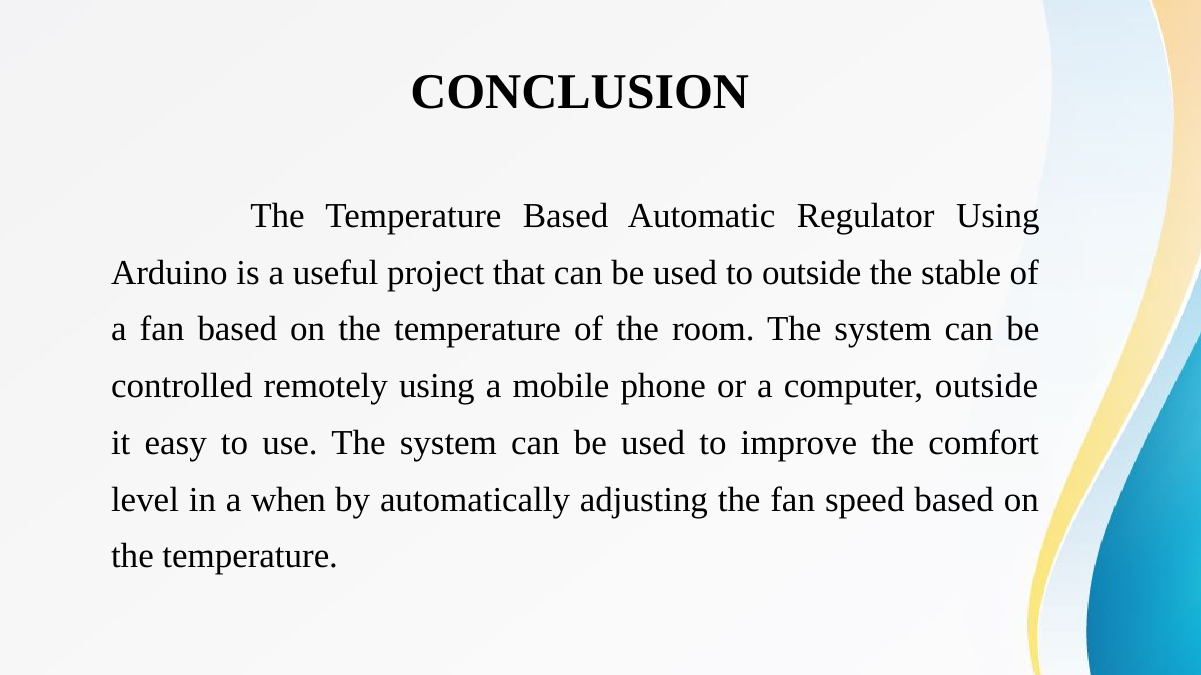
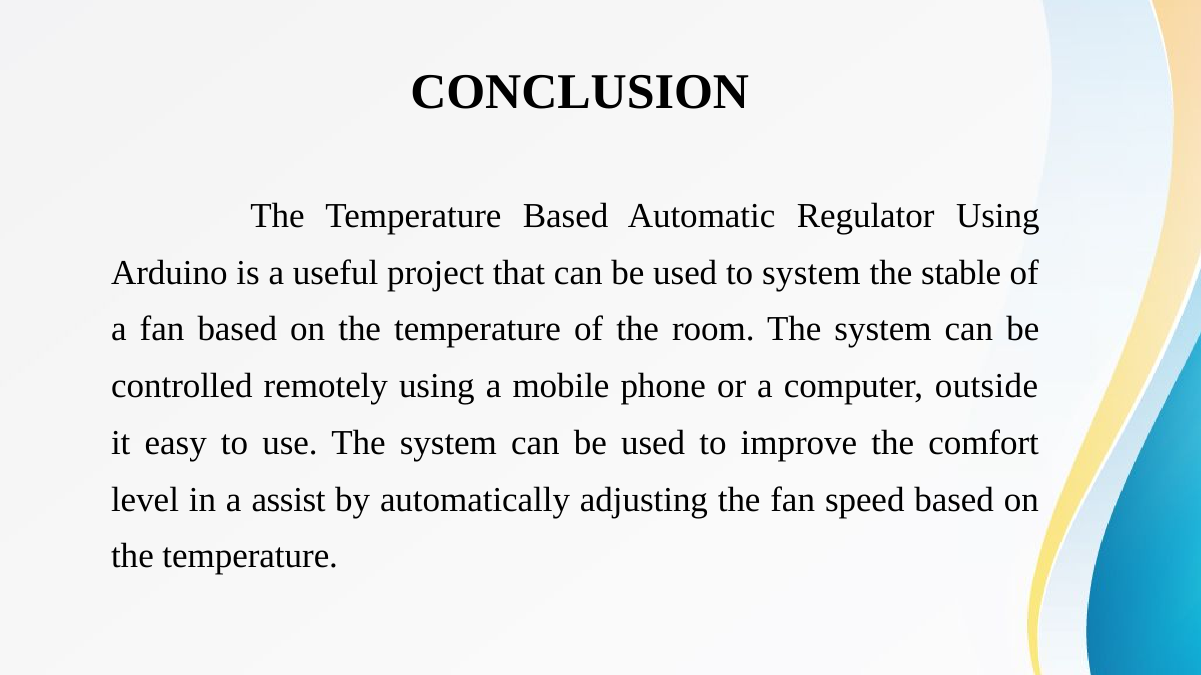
to outside: outside -> system
when: when -> assist
